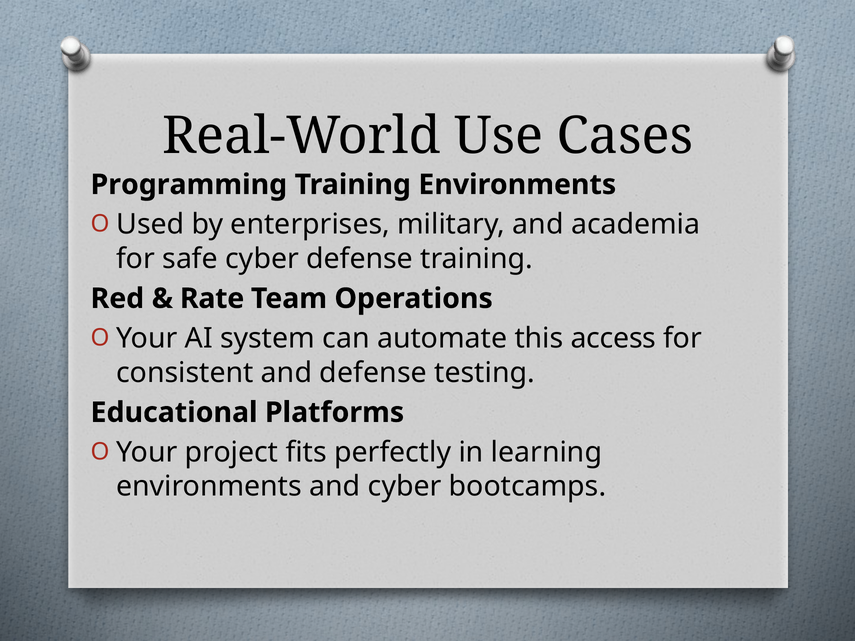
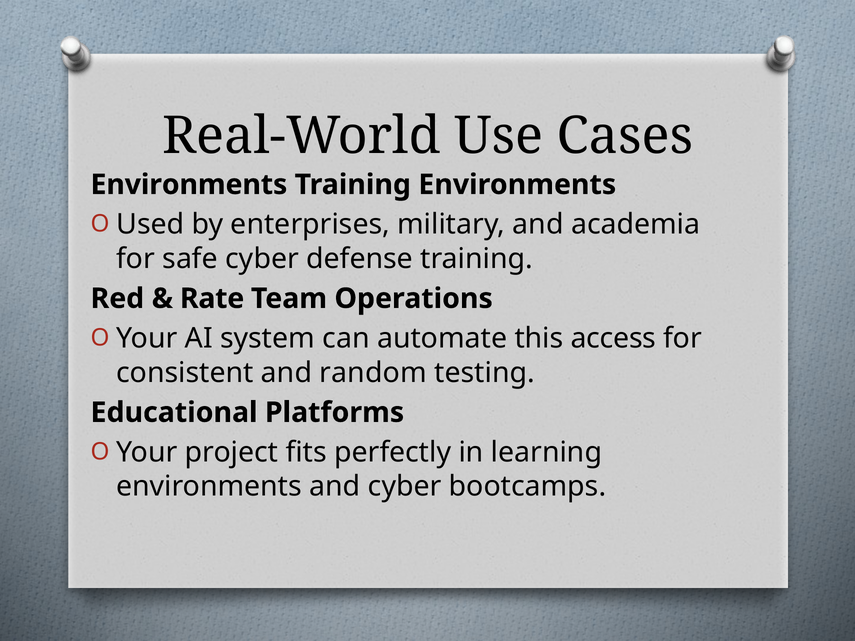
Programming at (189, 185): Programming -> Environments
and defense: defense -> random
